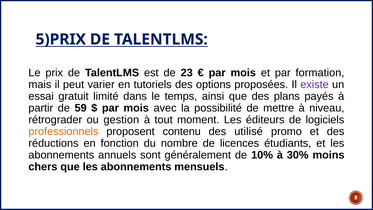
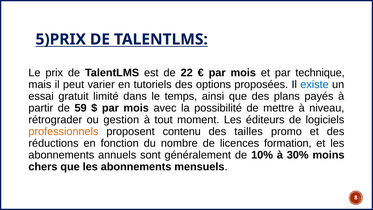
23: 23 -> 22
formation: formation -> technique
existe colour: purple -> blue
utilisé: utilisé -> tailles
étudiants: étudiants -> formation
